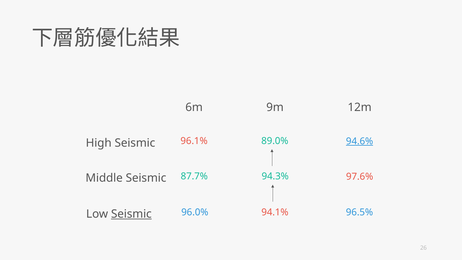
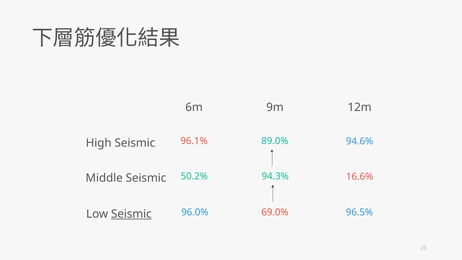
94.6% underline: present -> none
87.7%: 87.7% -> 50.2%
97.6%: 97.6% -> 16.6%
94.1%: 94.1% -> 69.0%
